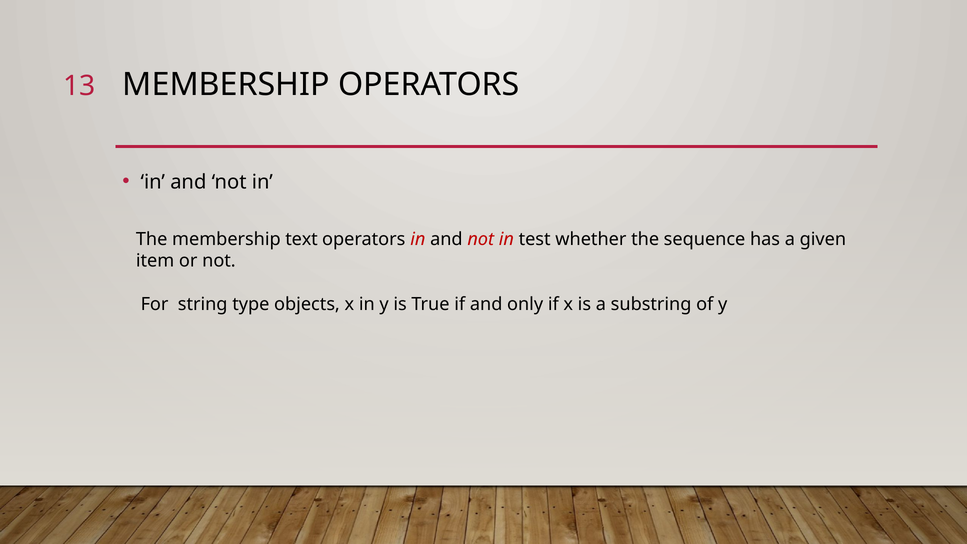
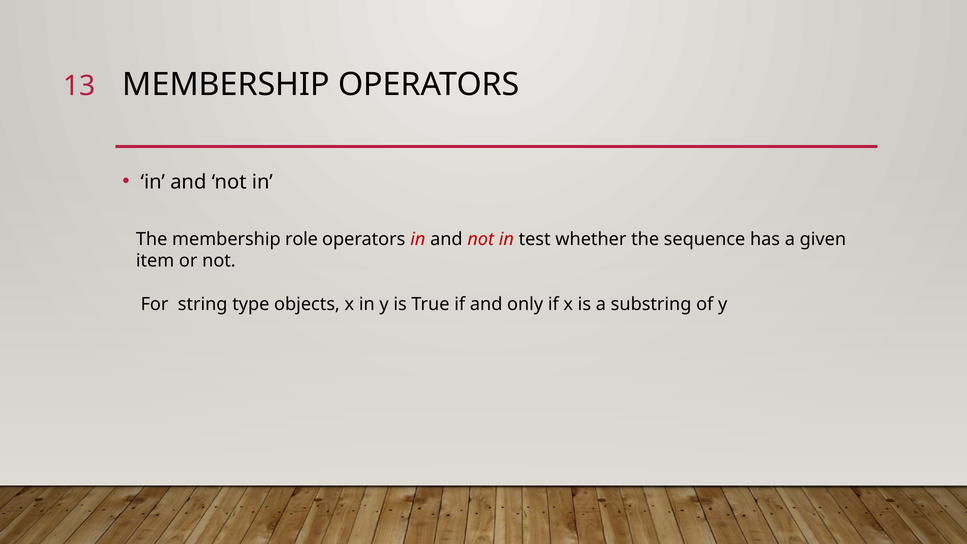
text: text -> role
